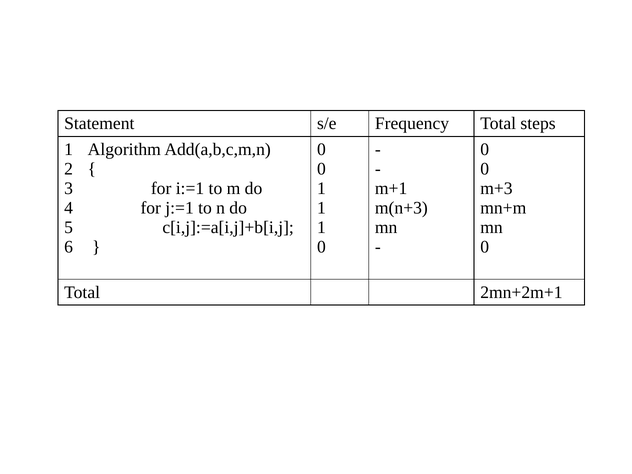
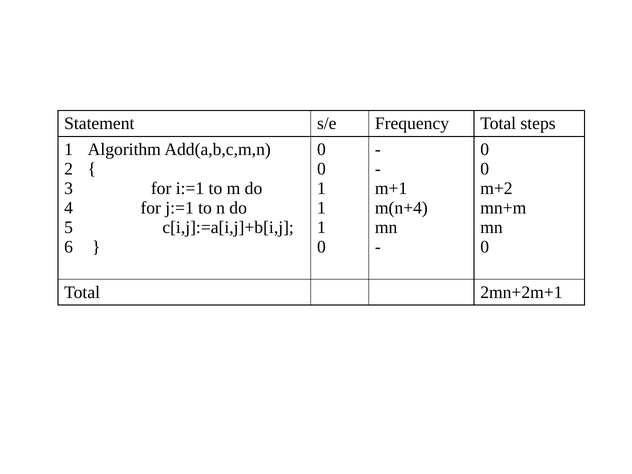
m+3: m+3 -> m+2
m(n+3: m(n+3 -> m(n+4
